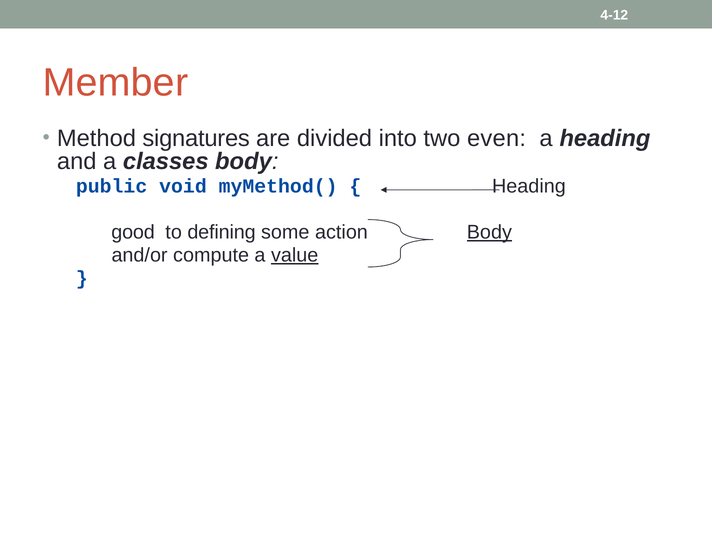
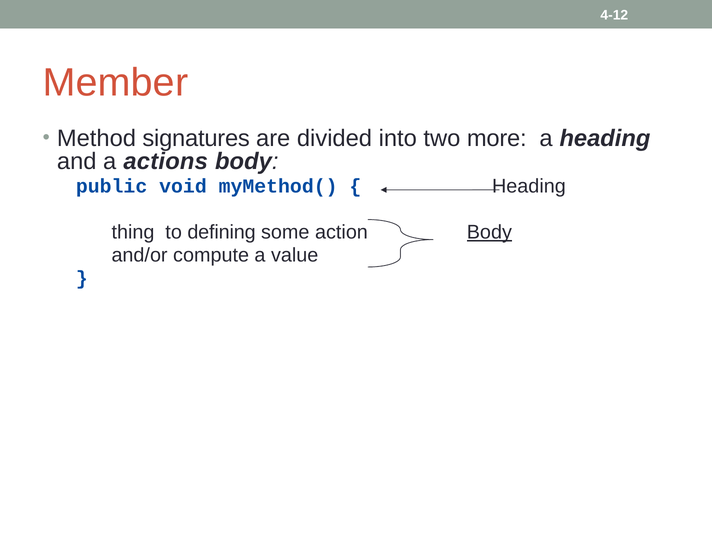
even: even -> more
classes: classes -> actions
good: good -> thing
value underline: present -> none
